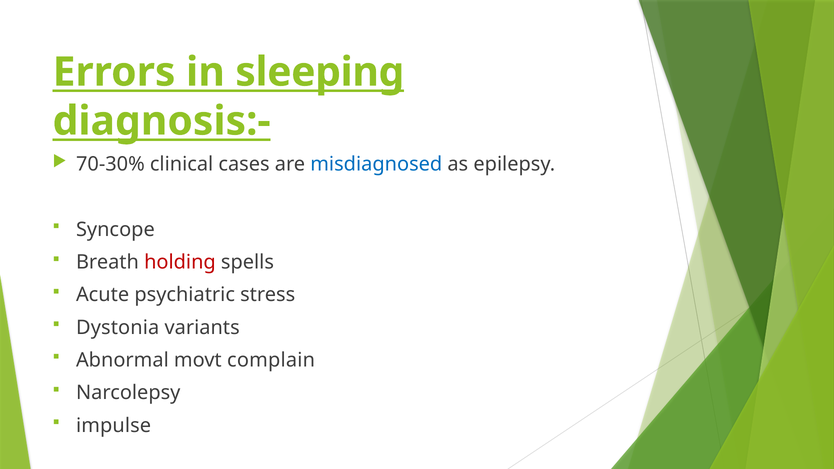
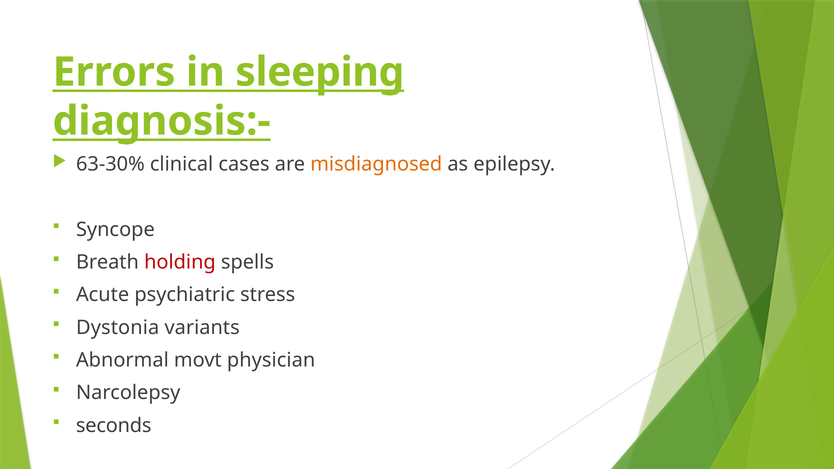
70-30%: 70-30% -> 63-30%
misdiagnosed colour: blue -> orange
complain: complain -> physician
impulse: impulse -> seconds
